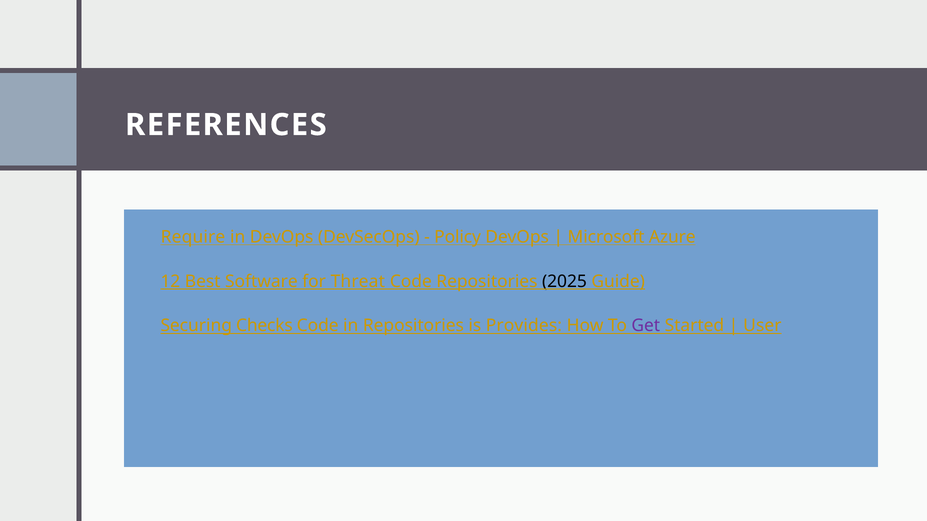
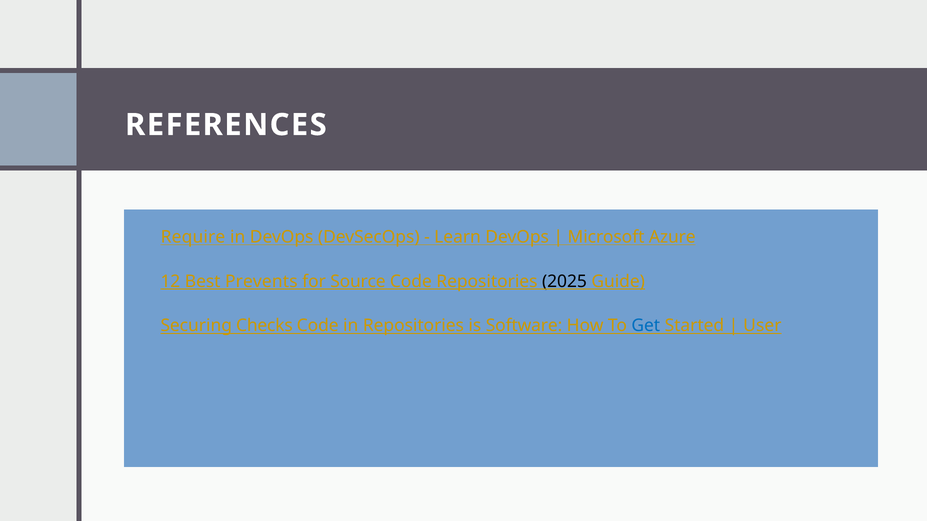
Policy: Policy -> Learn
Software: Software -> Prevents
Threat: Threat -> Source
Provides: Provides -> Software
Get colour: purple -> blue
